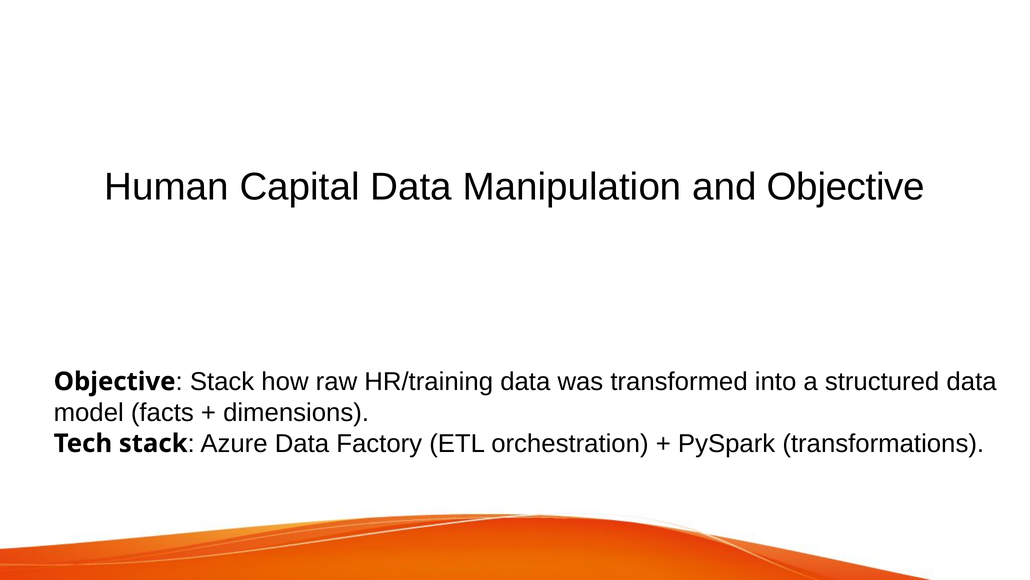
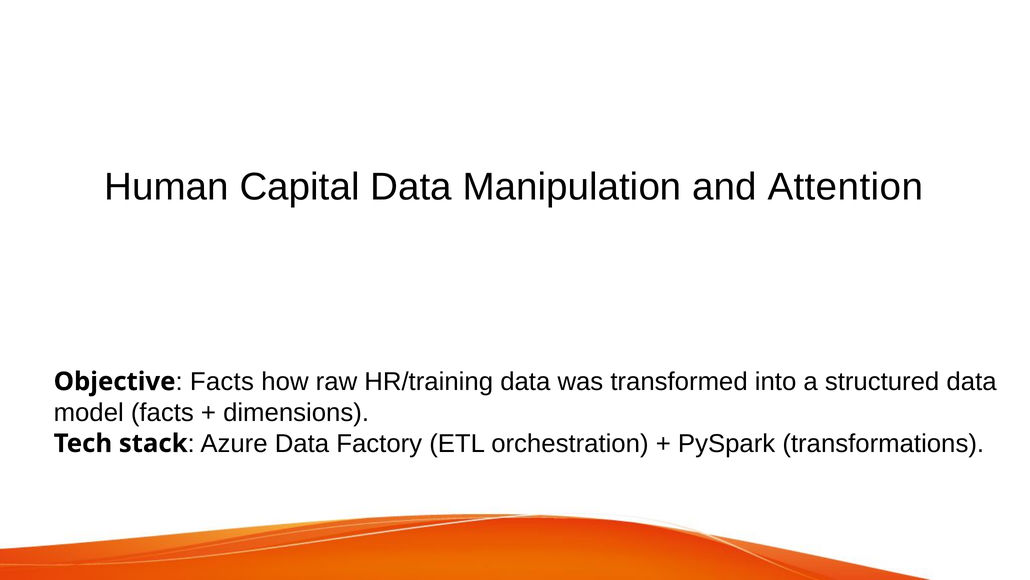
and Objective: Objective -> Attention
Stack at (222, 381): Stack -> Facts
